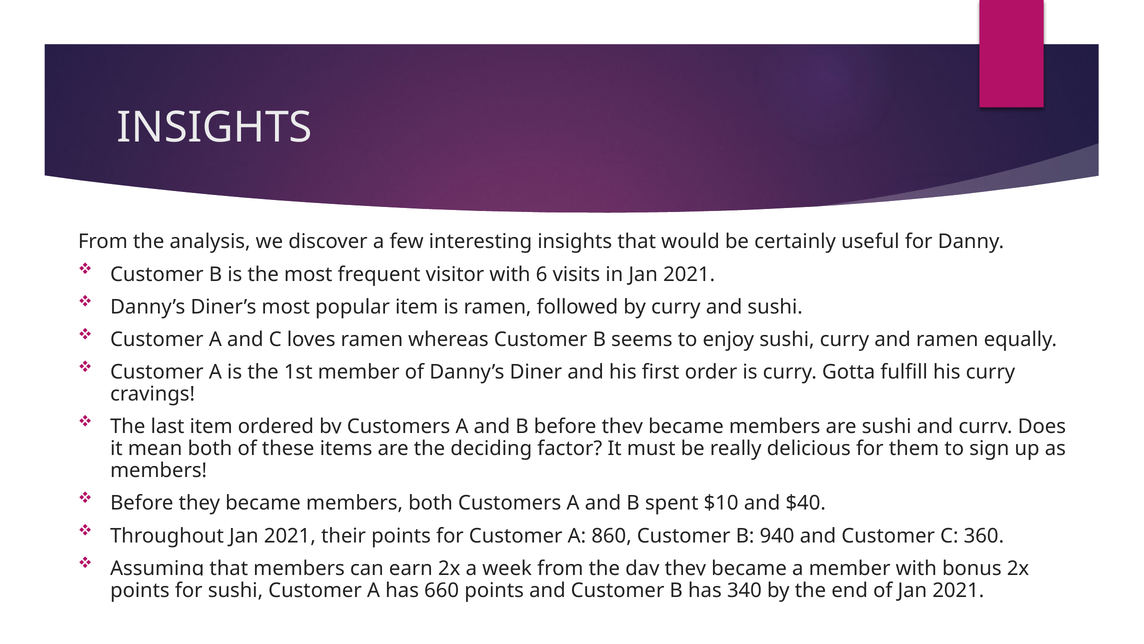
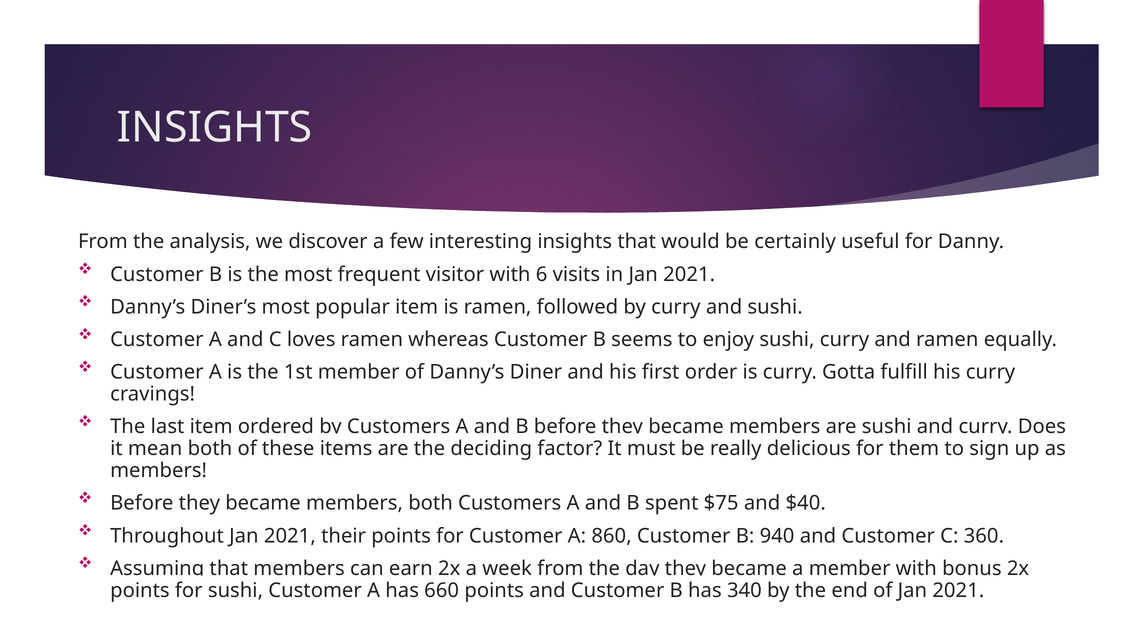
$10: $10 -> $75
